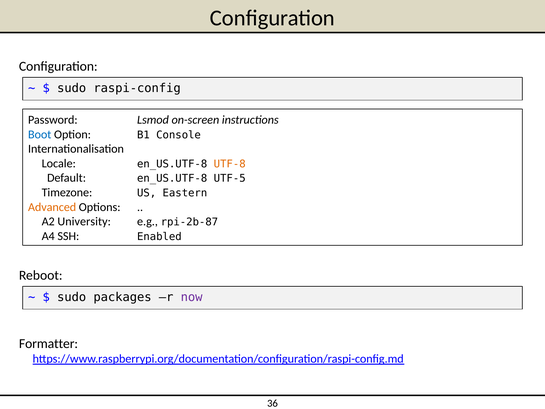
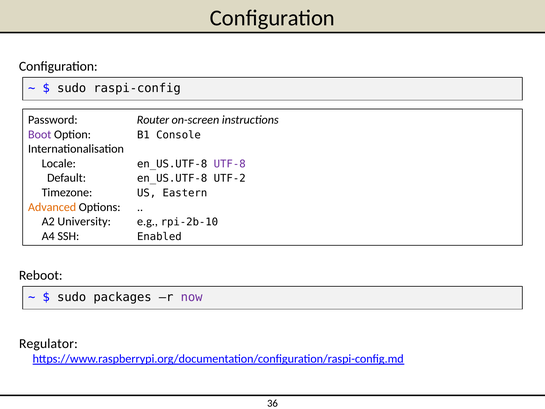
Lsmod: Lsmod -> Router
Boot colour: blue -> purple
UTF-8 colour: orange -> purple
UTF-5: UTF-5 -> UTF-2
rpi-2b-87: rpi-2b-87 -> rpi-2b-10
Formatter: Formatter -> Regulator
